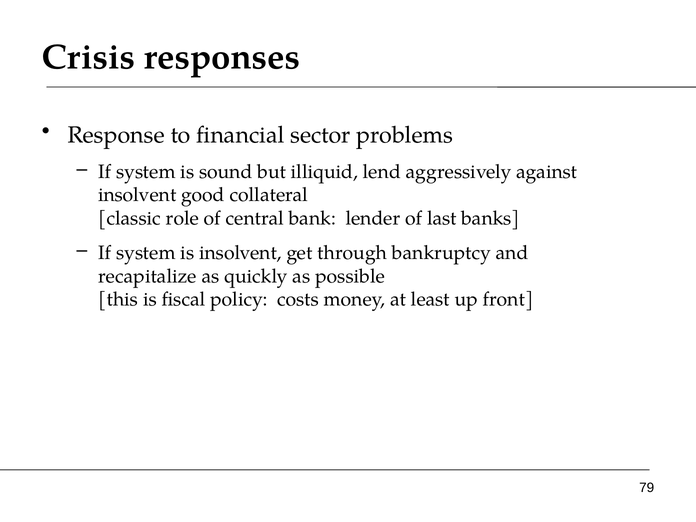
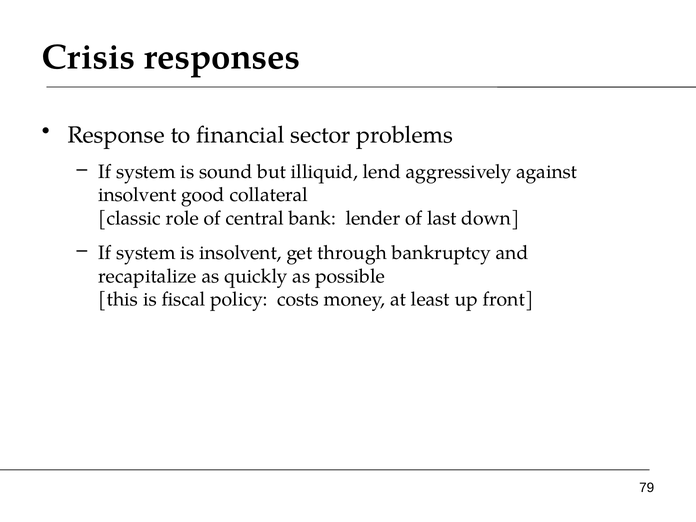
banks: banks -> down
